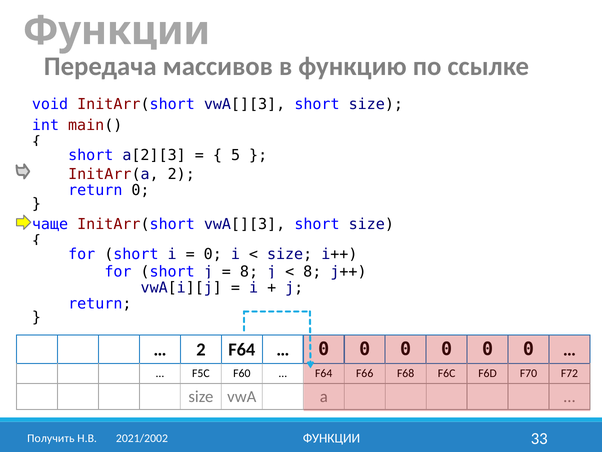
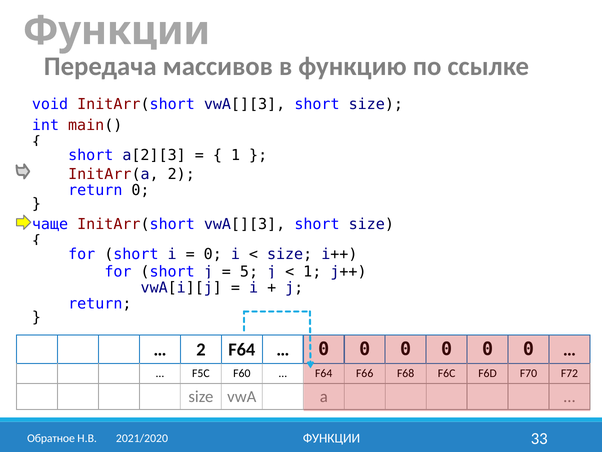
5 at (236, 155): 5 -> 1
8 at (249, 271): 8 -> 5
8 at (312, 271): 8 -> 1
Получить: Получить -> Обратное
2021/2002: 2021/2002 -> 2021/2020
